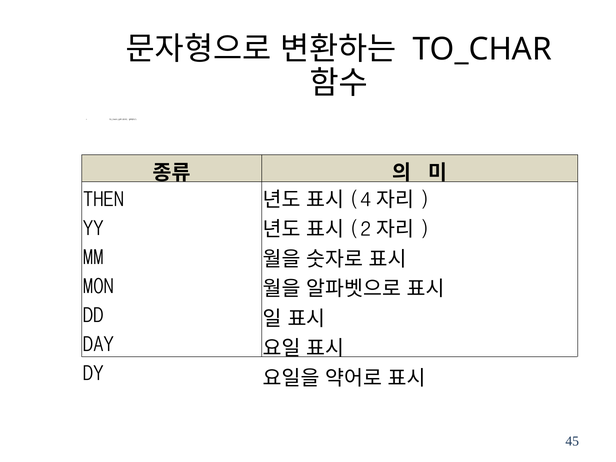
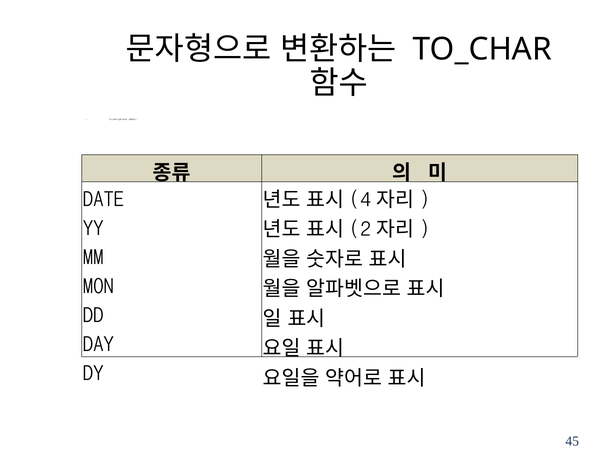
THEN: THEN -> DATE
